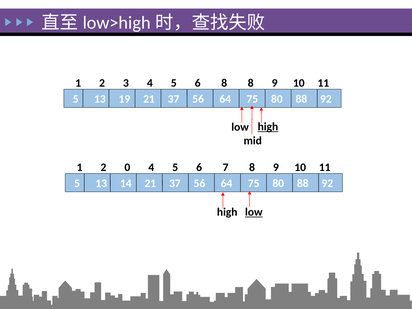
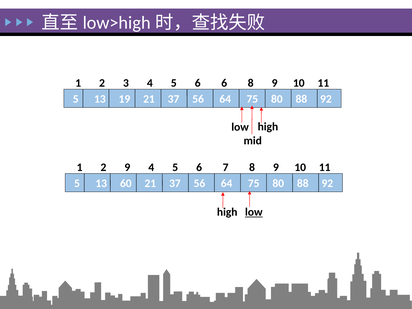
6 8: 8 -> 6
high at (268, 127) underline: present -> none
2 0: 0 -> 9
14: 14 -> 60
